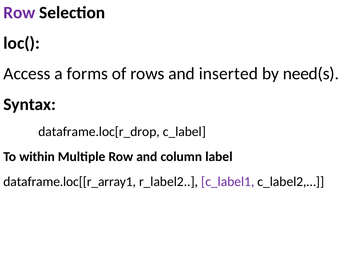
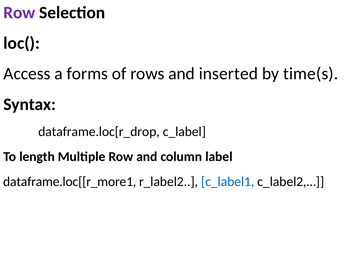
need(s: need(s -> time(s
within: within -> length
dataframe.loc[[r_array1: dataframe.loc[[r_array1 -> dataframe.loc[[r_more1
c_label1 colour: purple -> blue
